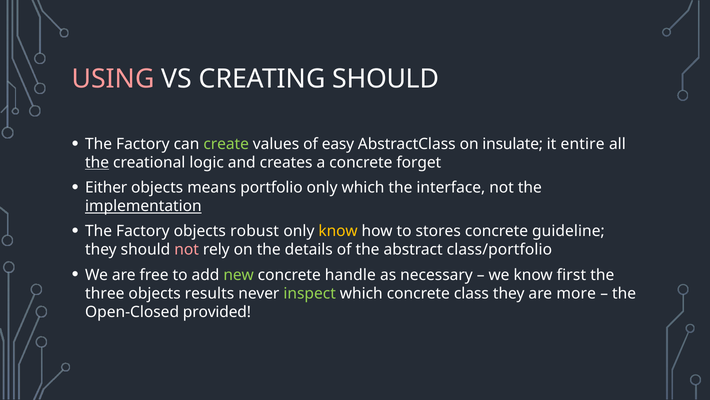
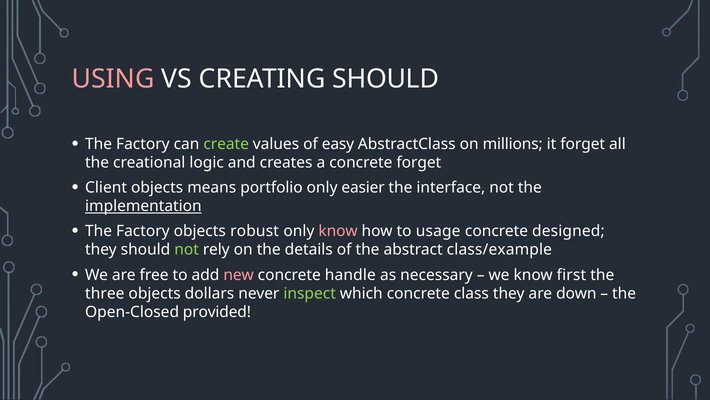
insulate: insulate -> millions
it entire: entire -> forget
the at (97, 162) underline: present -> none
Either: Either -> Client
only which: which -> easier
know at (338, 231) colour: yellow -> pink
stores: stores -> usage
guideline: guideline -> designed
not at (187, 249) colour: pink -> light green
class/portfolio: class/portfolio -> class/example
new colour: light green -> pink
results: results -> dollars
more: more -> down
